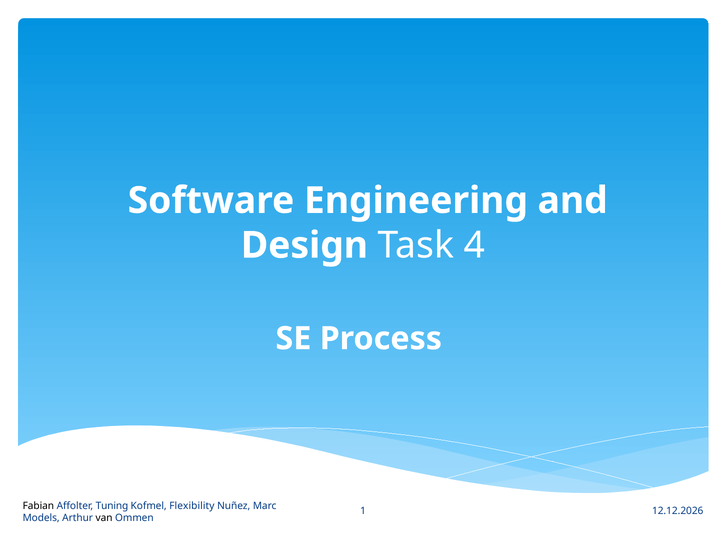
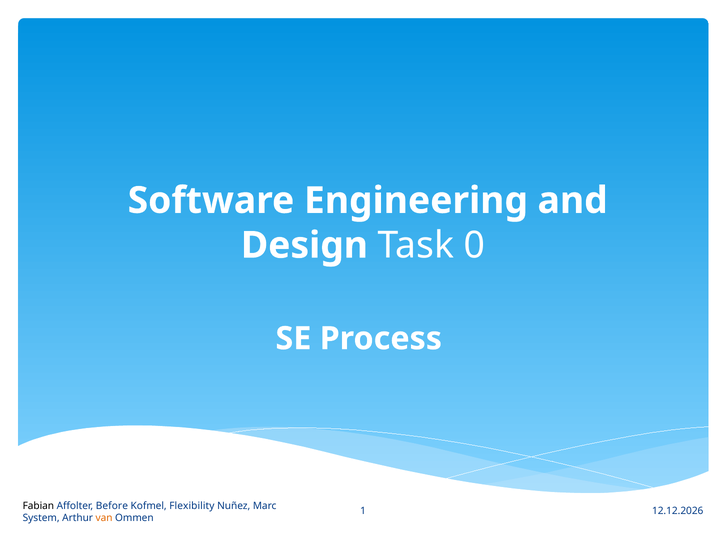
4: 4 -> 0
Tuning: Tuning -> Before
Models: Models -> System
van colour: black -> orange
